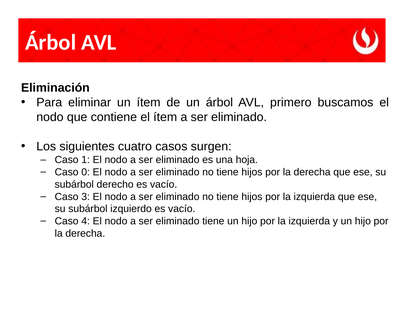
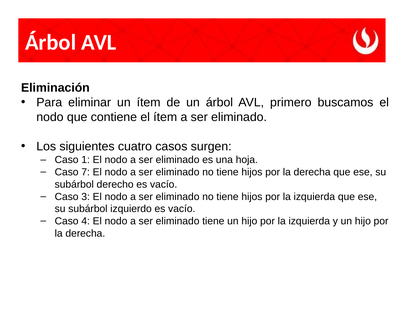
0: 0 -> 7
